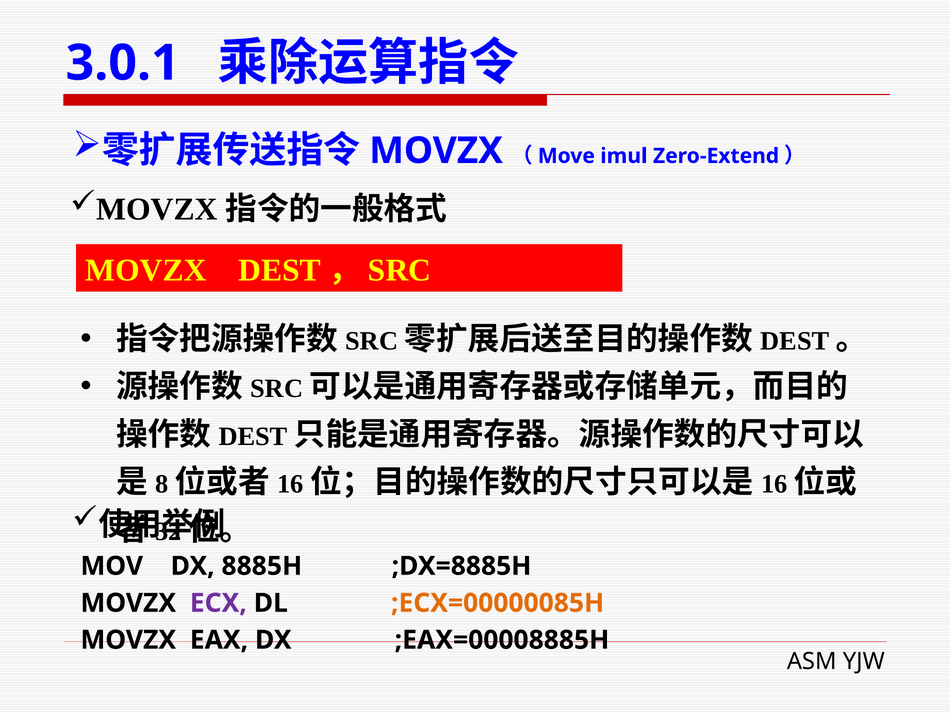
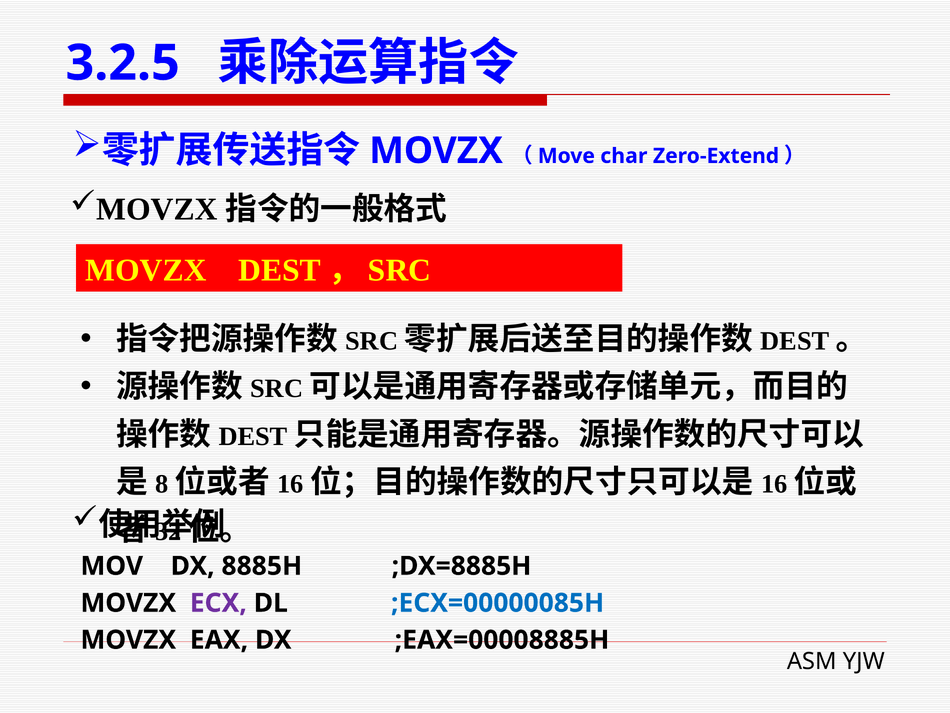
3.0.1: 3.0.1 -> 3.2.5
imul: imul -> char
;ECX=00000085H colour: orange -> blue
